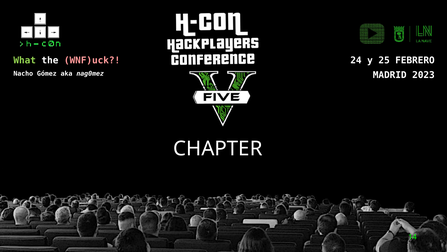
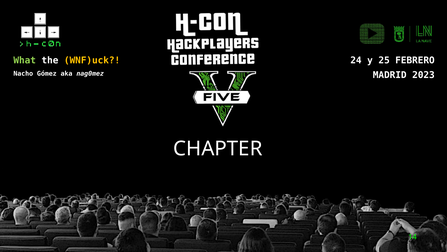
WNF)uck colour: pink -> yellow
